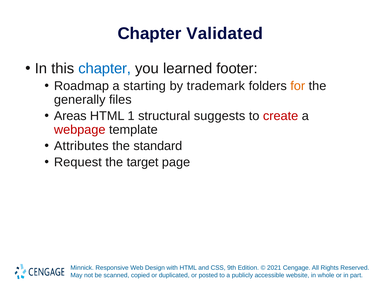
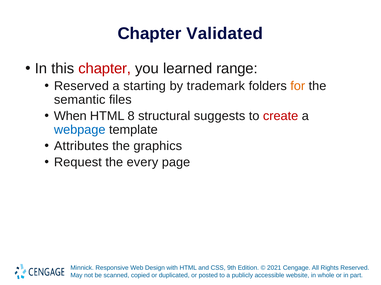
chapter at (105, 69) colour: blue -> red
footer: footer -> range
Roadmap at (81, 86): Roadmap -> Reserved
generally: generally -> semantic
Areas: Areas -> When
1: 1 -> 8
webpage colour: red -> blue
standard: standard -> graphics
target: target -> every
